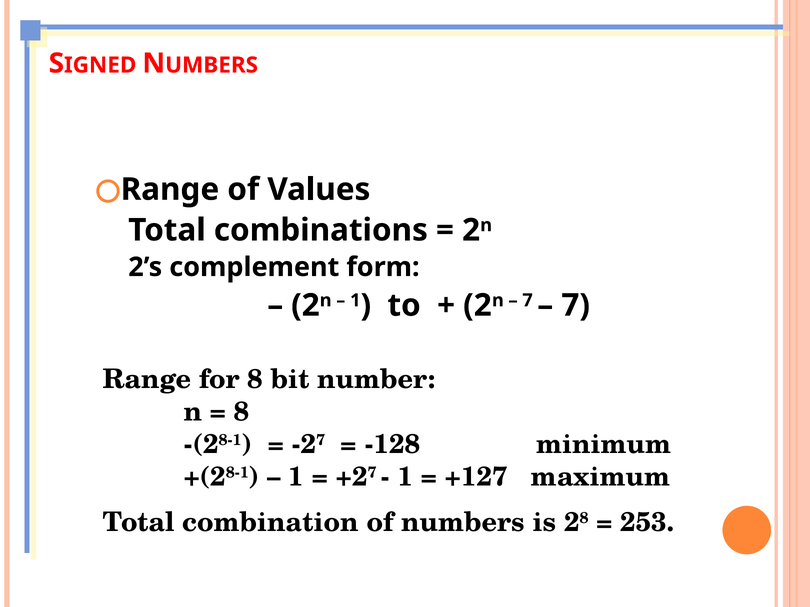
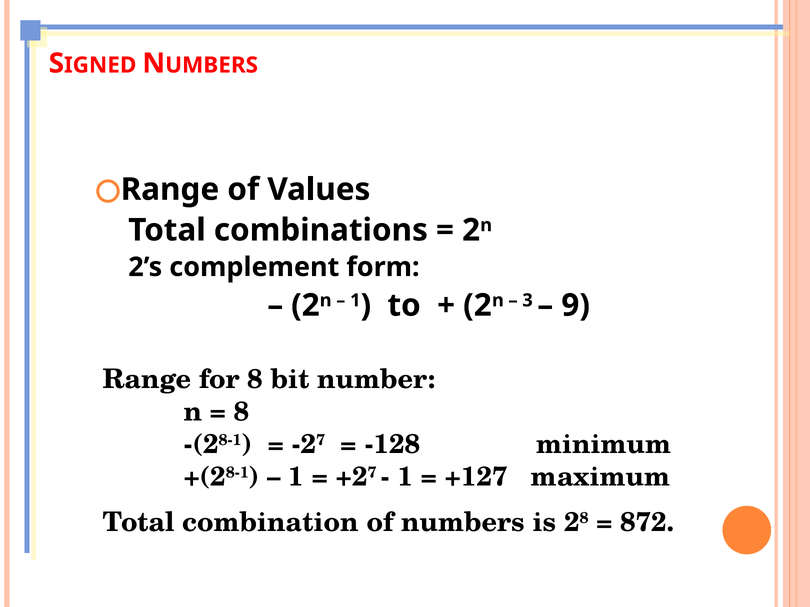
7 at (528, 301): 7 -> 3
7 at (576, 306): 7 -> 9
253: 253 -> 872
